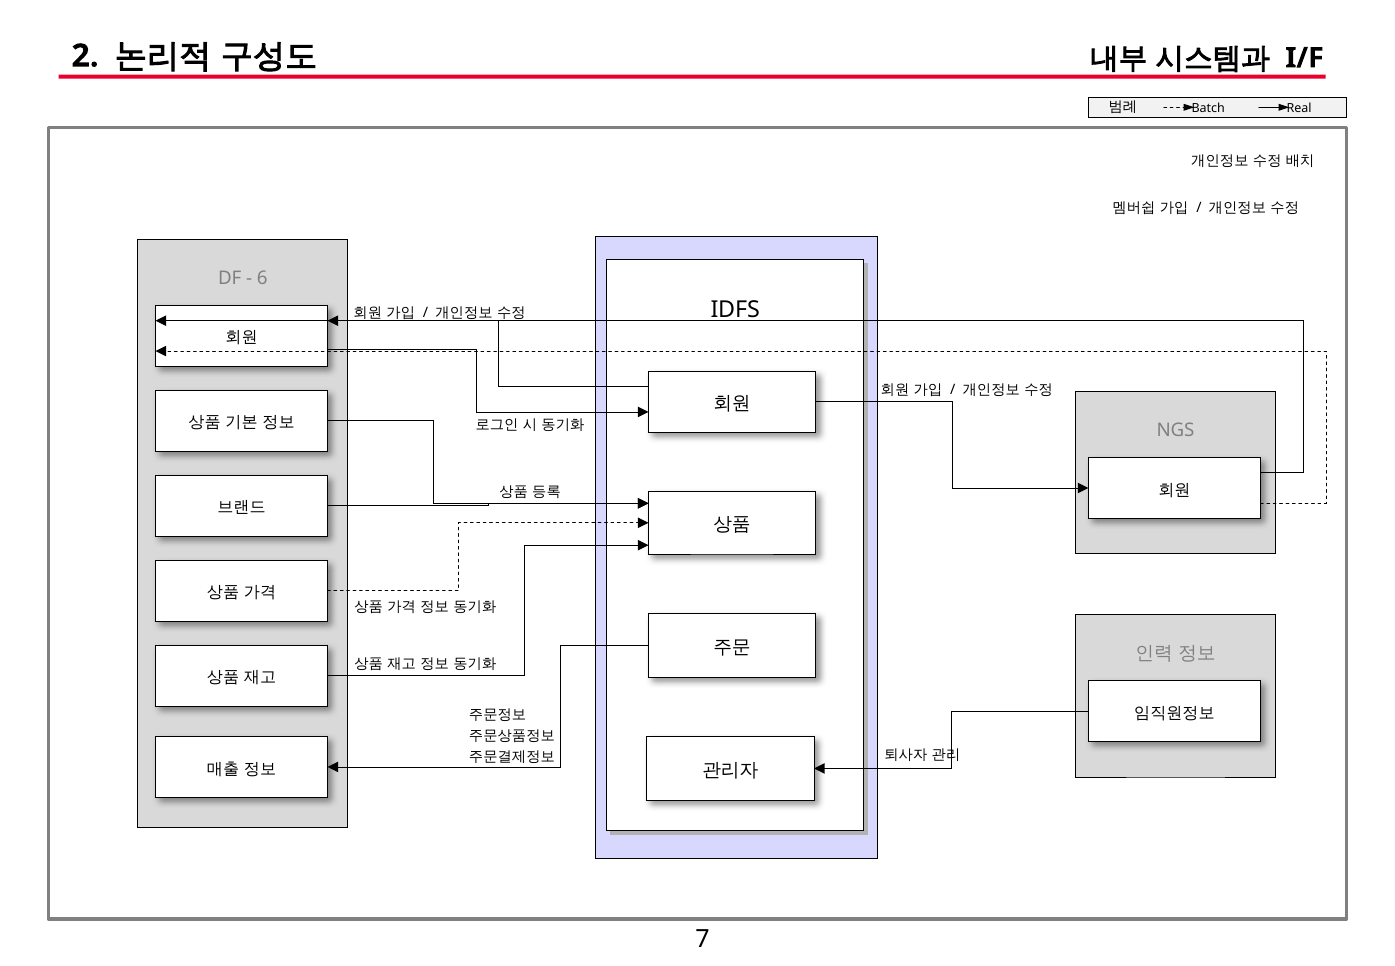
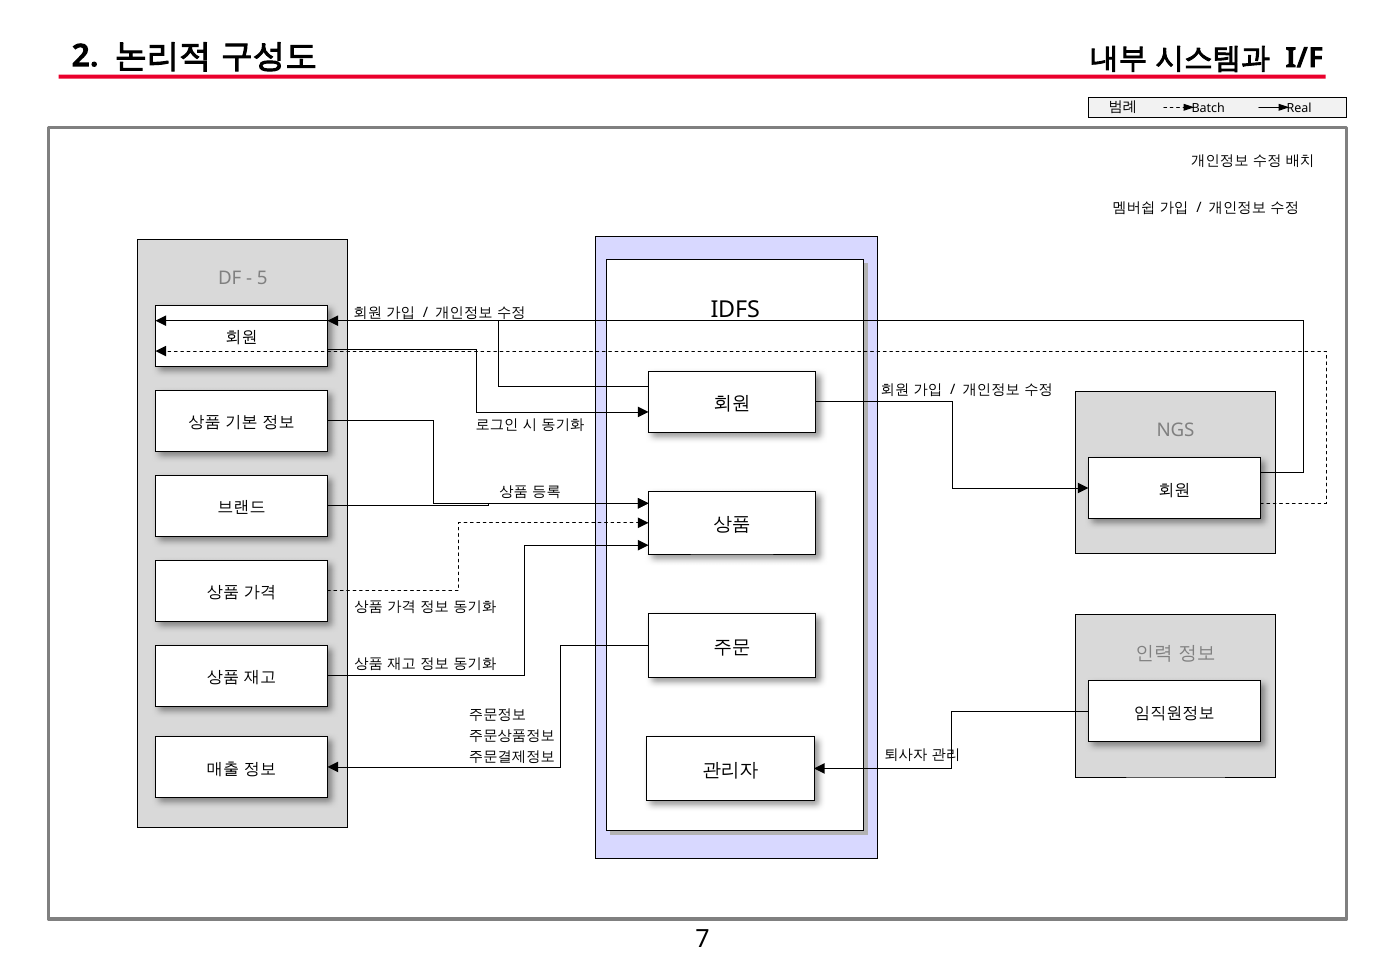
6: 6 -> 5
